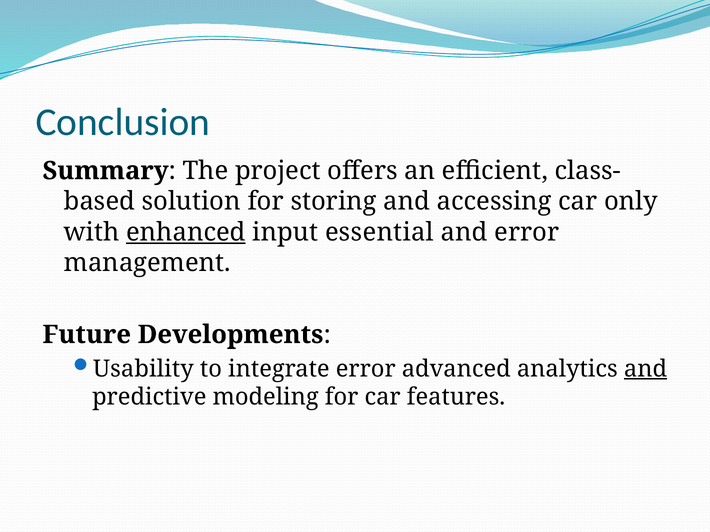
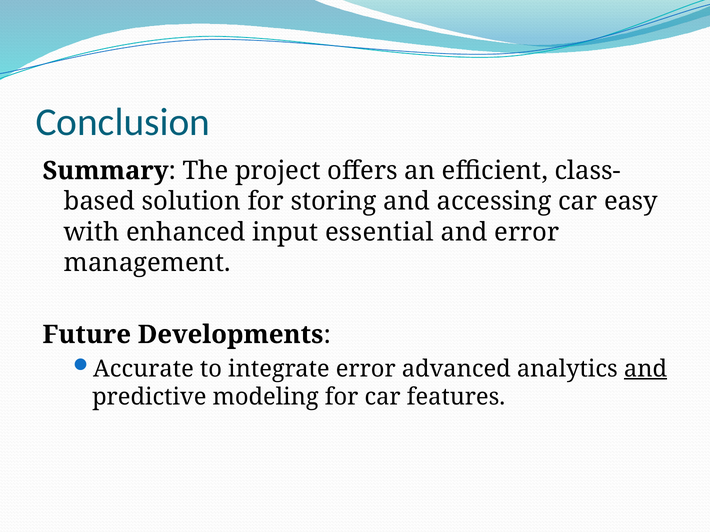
only: only -> easy
enhanced underline: present -> none
Usability: Usability -> Accurate
